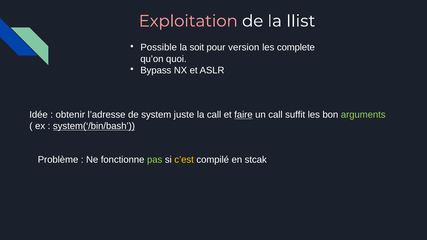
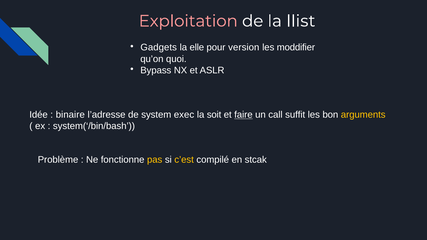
Possible: Possible -> Gadgets
soit: soit -> elle
complete: complete -> moddifier
obtenir: obtenir -> binaire
juste: juste -> exec
la call: call -> soit
arguments colour: light green -> yellow
system(‘/bin/bash underline: present -> none
pas colour: light green -> yellow
